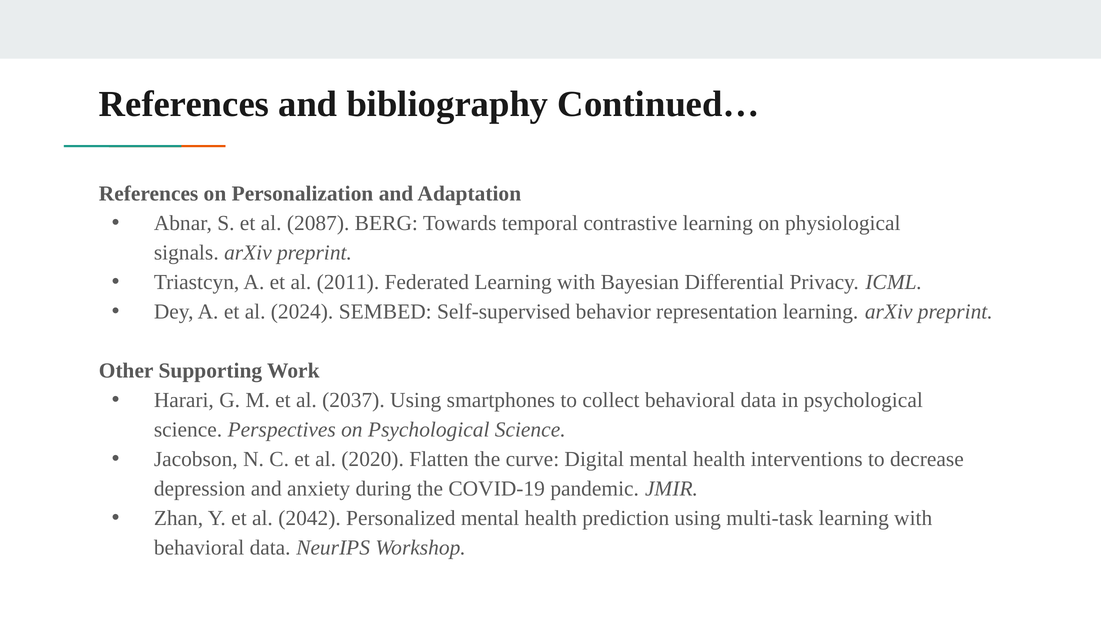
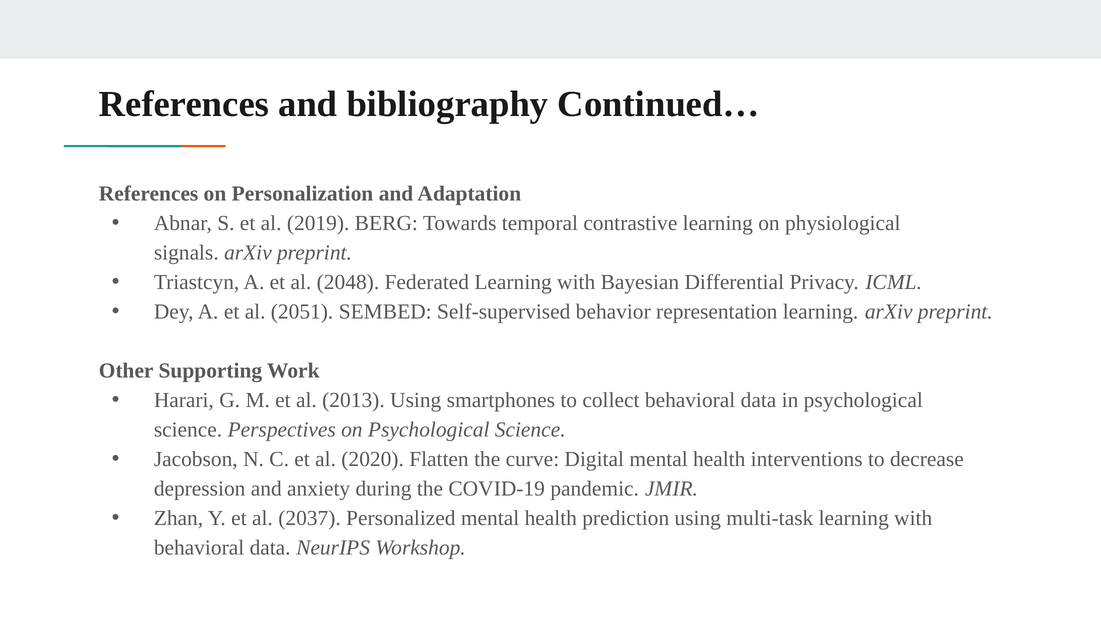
2087: 2087 -> 2019
2011: 2011 -> 2048
2024: 2024 -> 2051
2037: 2037 -> 2013
2042: 2042 -> 2037
